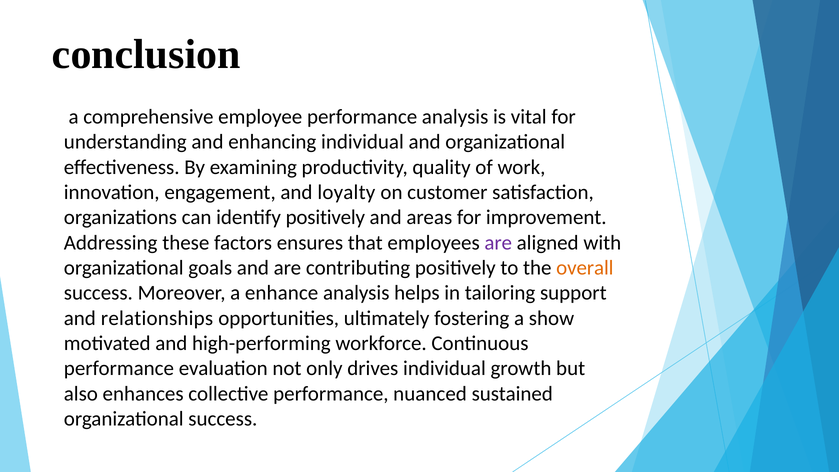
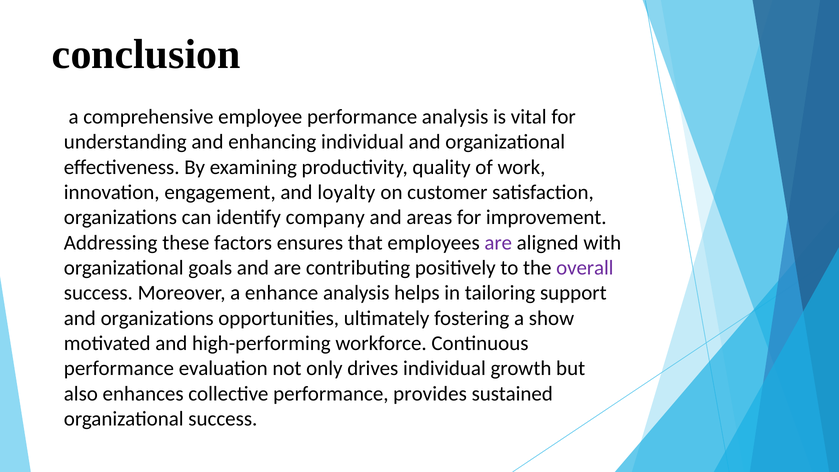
identify positively: positively -> company
overall colour: orange -> purple
and relationships: relationships -> organizations
nuanced: nuanced -> provides
